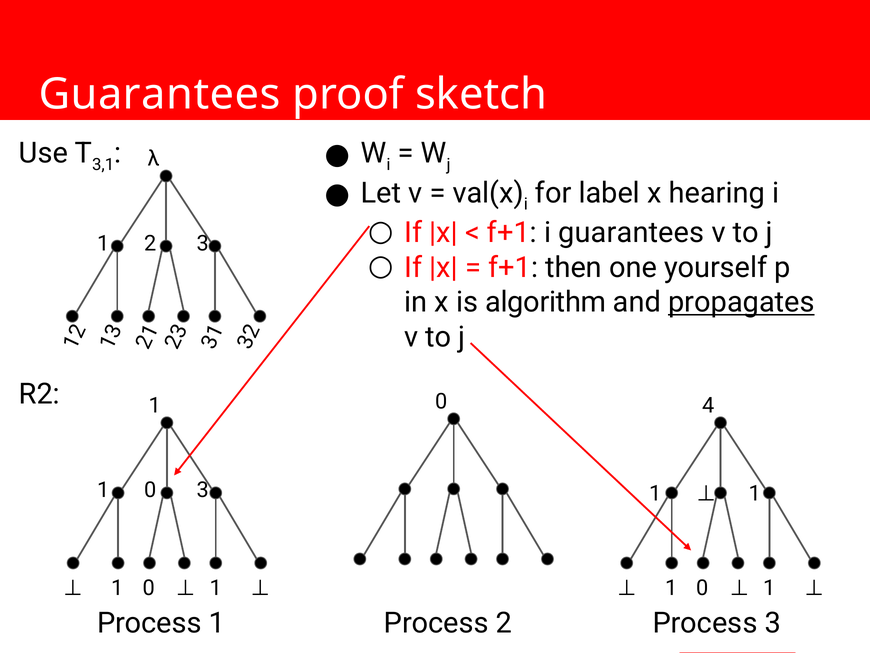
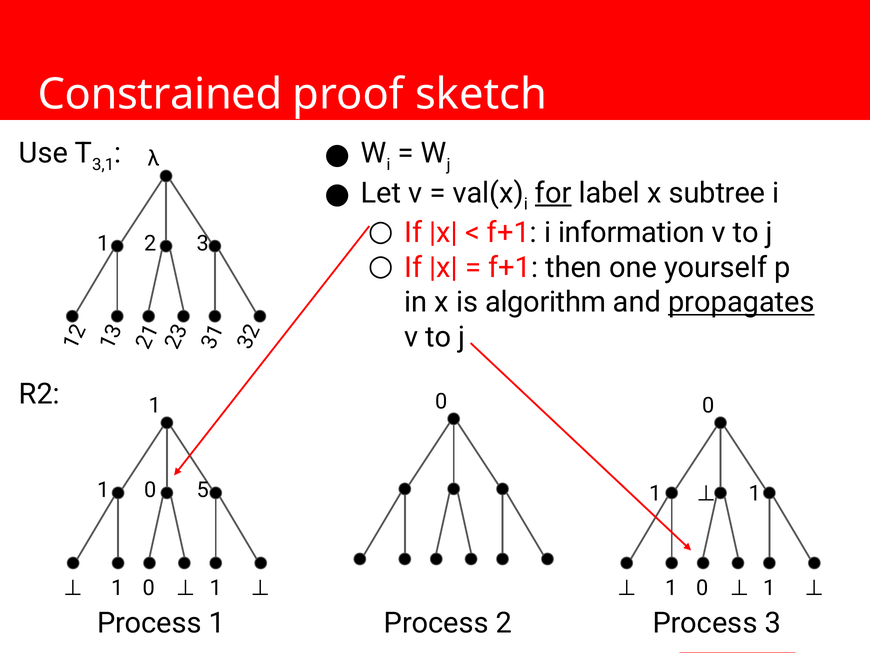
Guarantees at (160, 94): Guarantees -> Constrained
for underline: none -> present
hearing: hearing -> subtree
i guarantees: guarantees -> information
0 4: 4 -> 0
0 3: 3 -> 5
